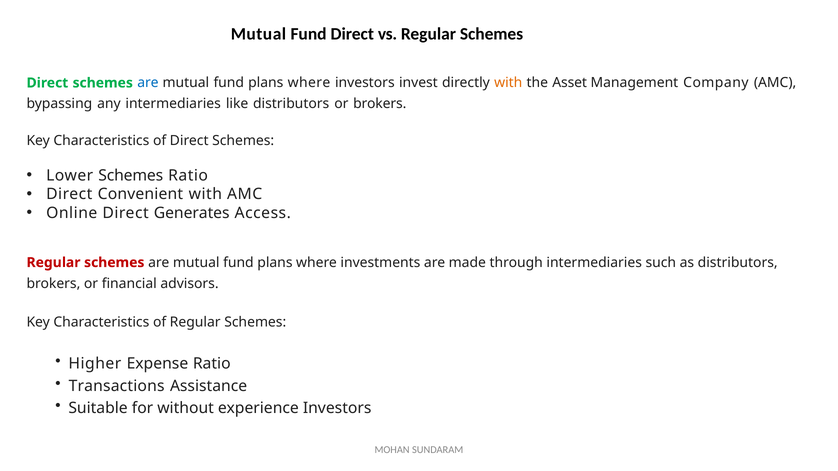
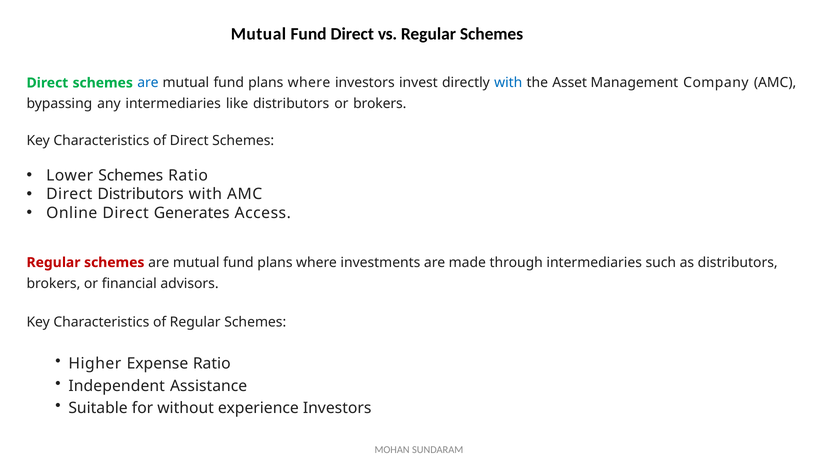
with at (508, 83) colour: orange -> blue
Direct Convenient: Convenient -> Distributors
Transactions: Transactions -> Independent
